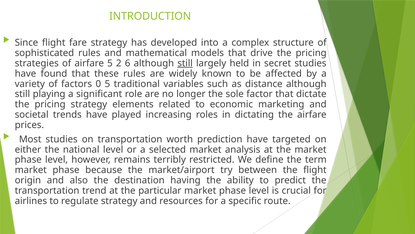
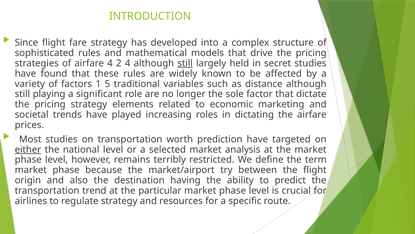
airfare 5: 5 -> 4
2 6: 6 -> 4
0: 0 -> 1
either underline: none -> present
